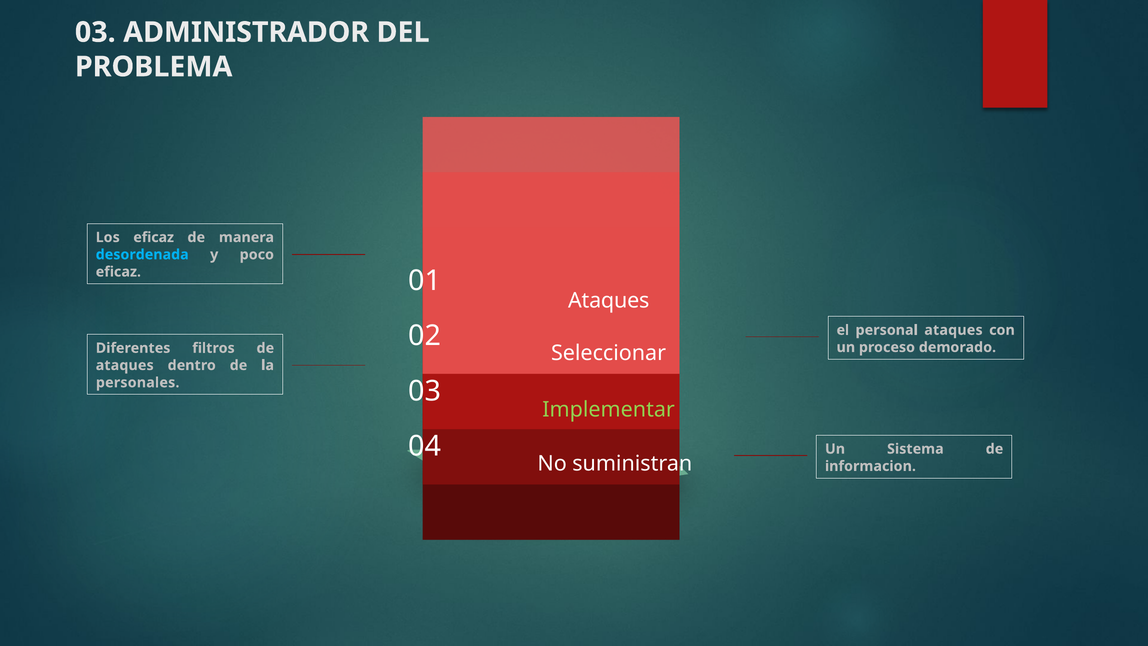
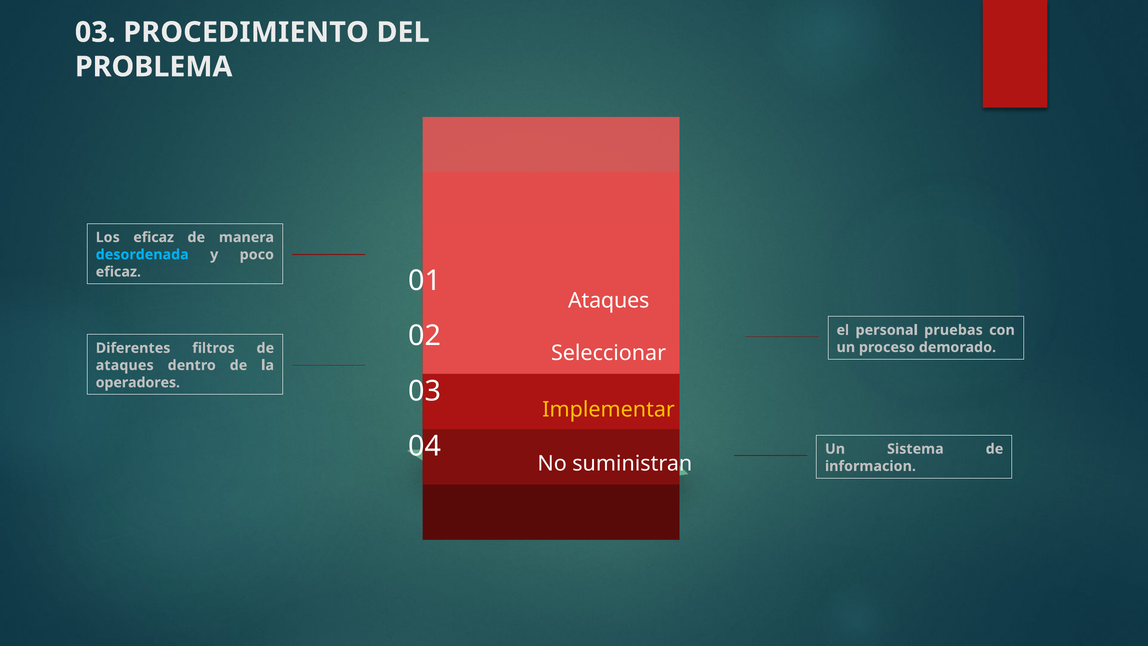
ADMINISTRADOR: ADMINISTRADOR -> PROCEDIMIENTO
personal ataques: ataques -> pruebas
personales: personales -> operadores
Implementar colour: light green -> yellow
